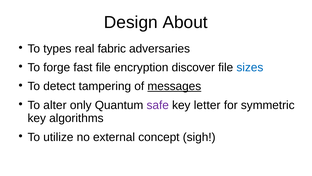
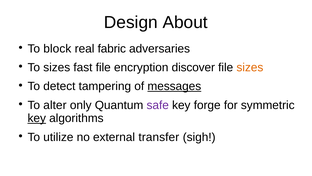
types: types -> block
To forge: forge -> sizes
sizes at (250, 67) colour: blue -> orange
letter: letter -> forge
key at (37, 118) underline: none -> present
concept: concept -> transfer
